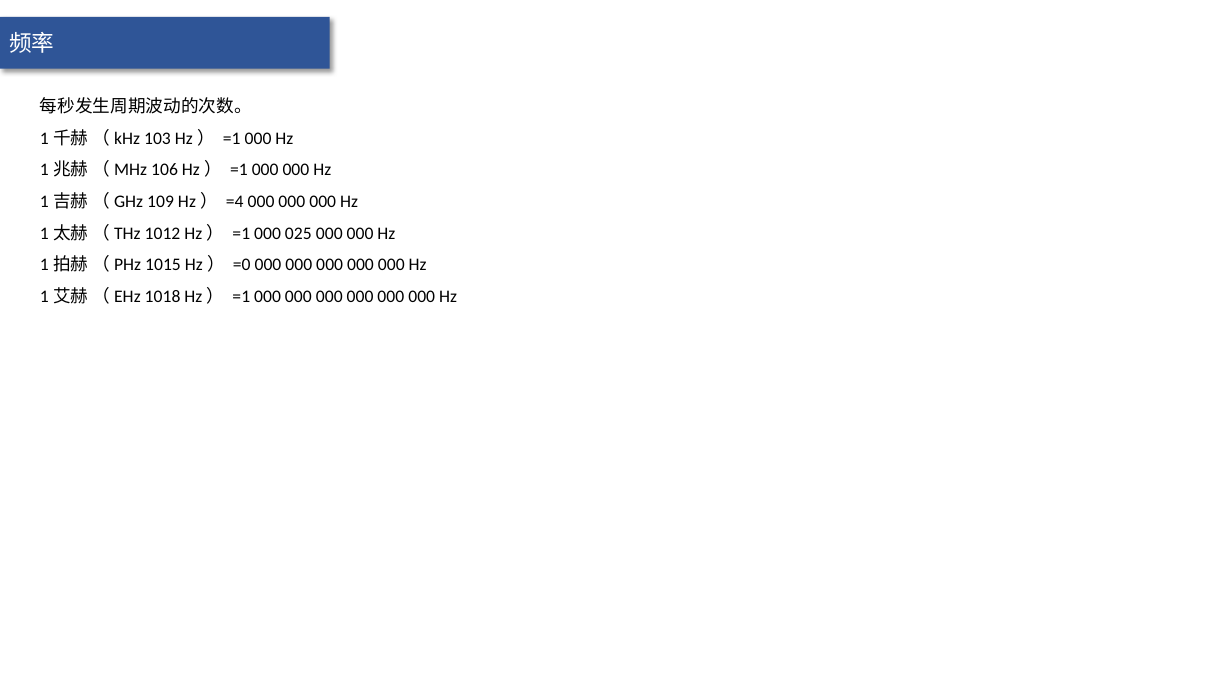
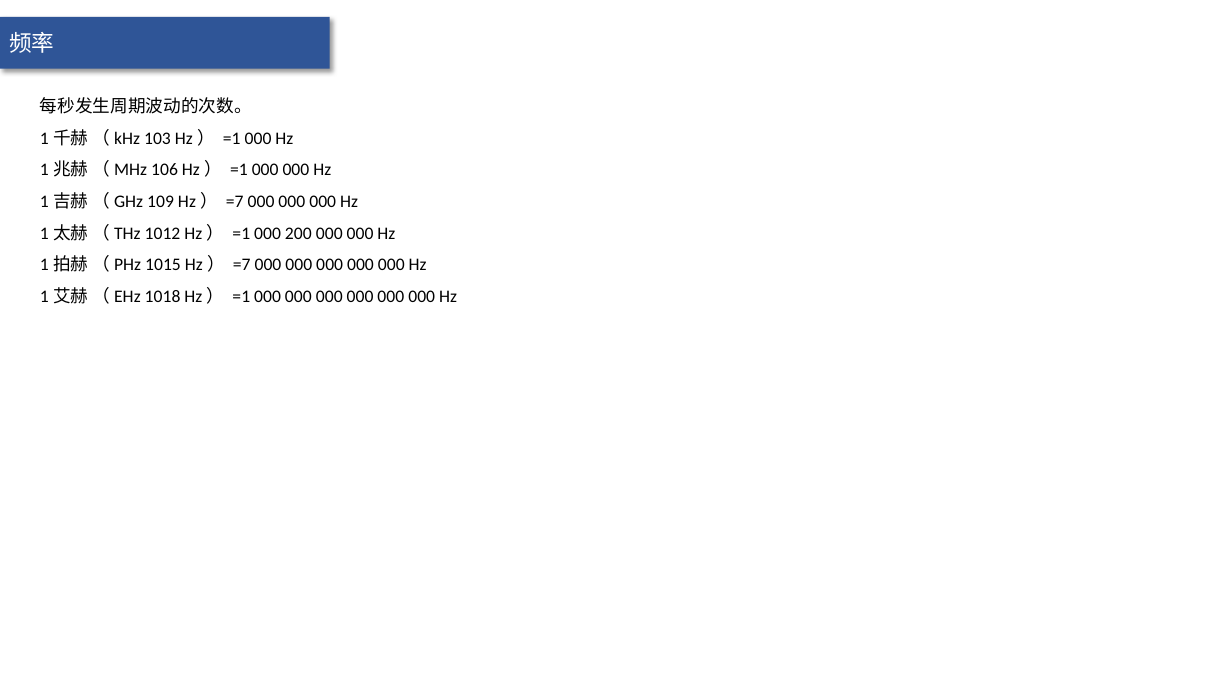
=4 at (235, 201): =4 -> =7
025: 025 -> 200
=0 at (242, 265): =0 -> =7
